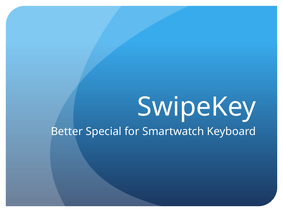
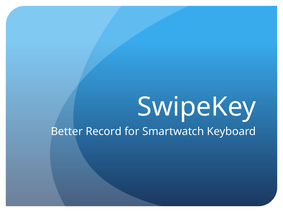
Special: Special -> Record
